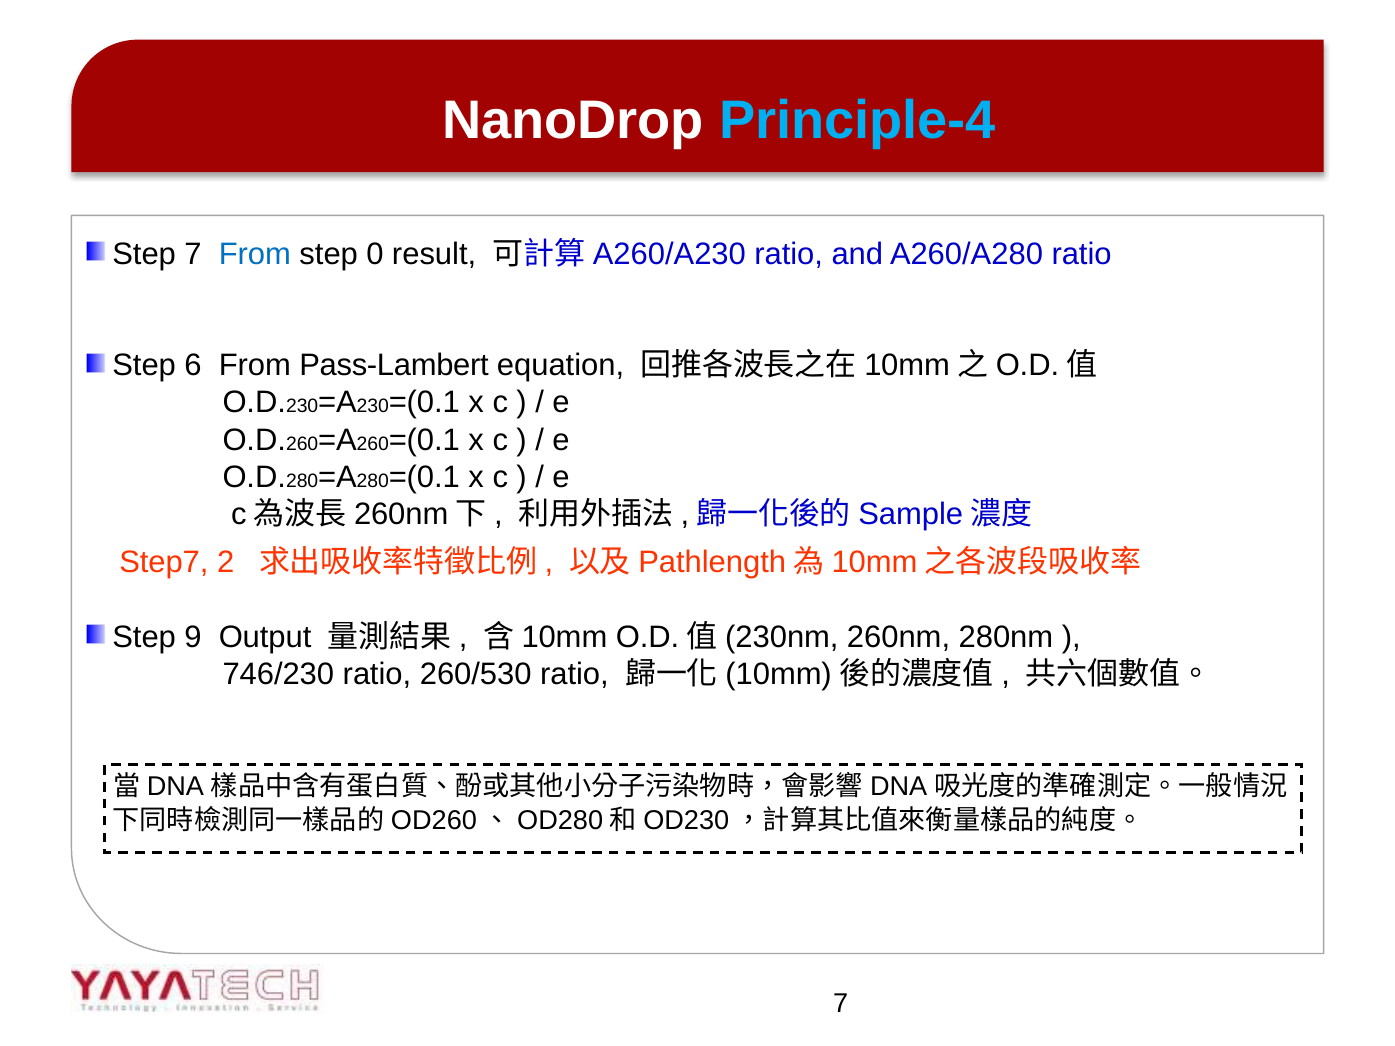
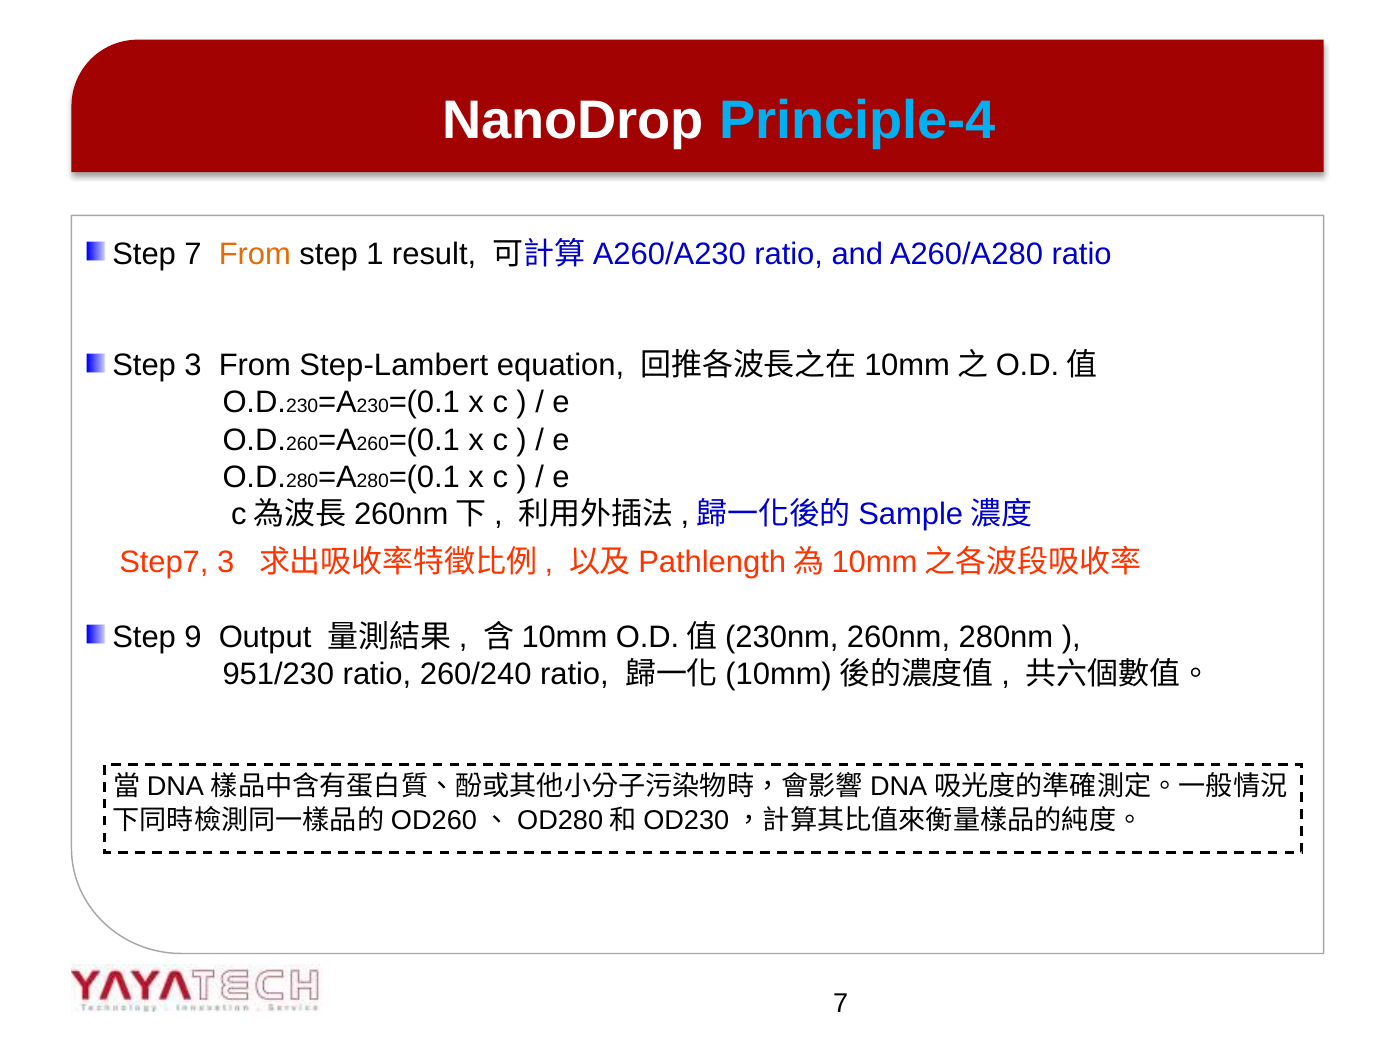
From at (255, 254) colour: blue -> orange
0: 0 -> 1
Step 6: 6 -> 3
Pass-Lambert: Pass-Lambert -> Step-Lambert
Step7 2: 2 -> 3
746/230: 746/230 -> 951/230
260/530: 260/530 -> 260/240
